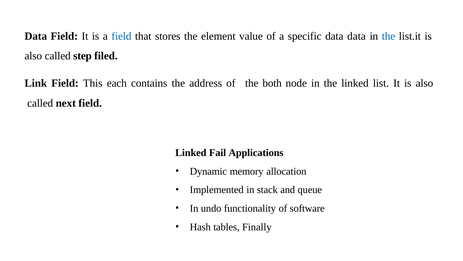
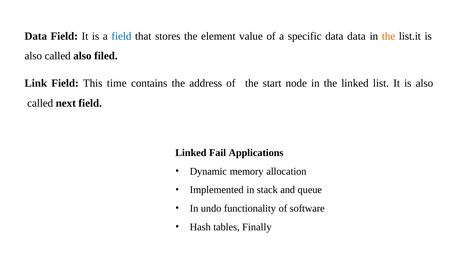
the at (389, 36) colour: blue -> orange
called step: step -> also
each: each -> time
both: both -> start
